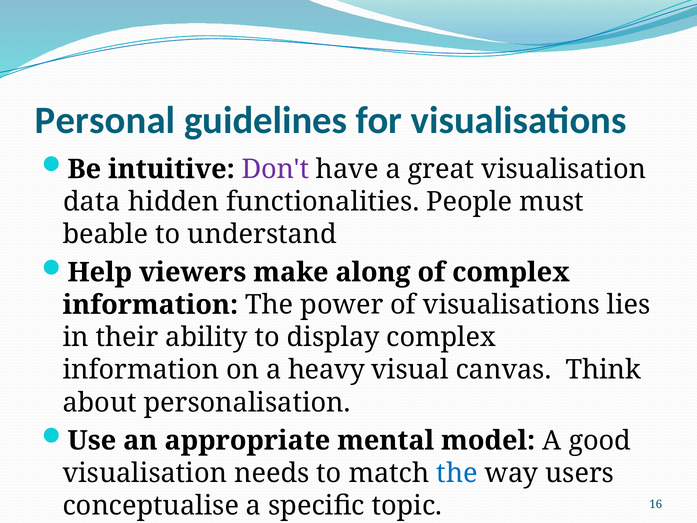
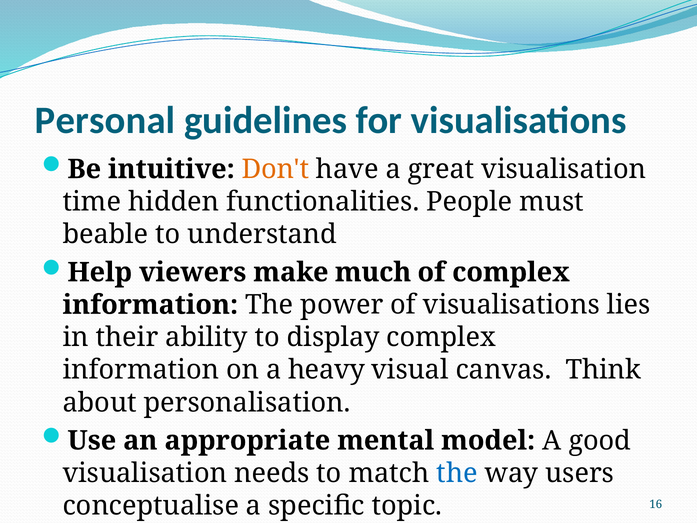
Don't colour: purple -> orange
data: data -> time
along: along -> much
